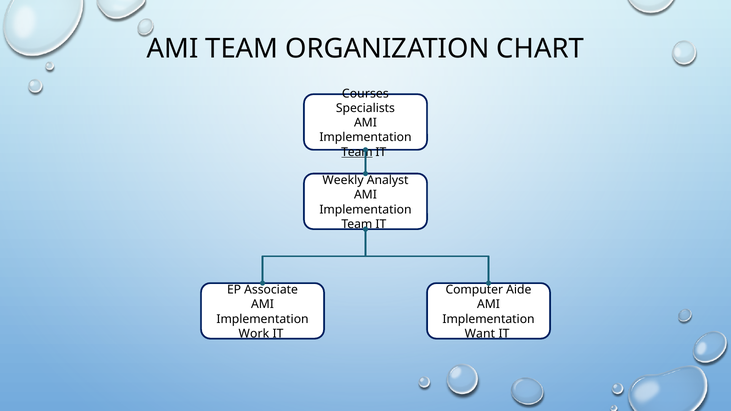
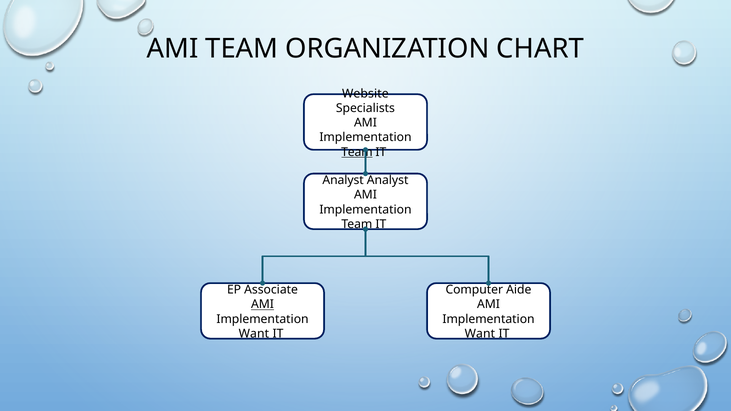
Courses: Courses -> Website
Weekly at (343, 180): Weekly -> Analyst
AMI at (263, 305) underline: none -> present
Work at (254, 334): Work -> Want
